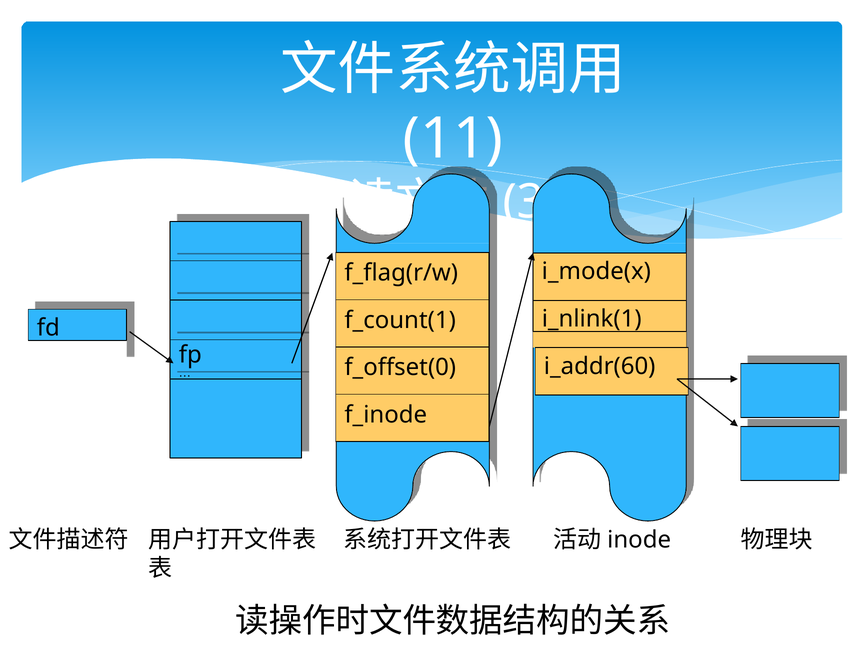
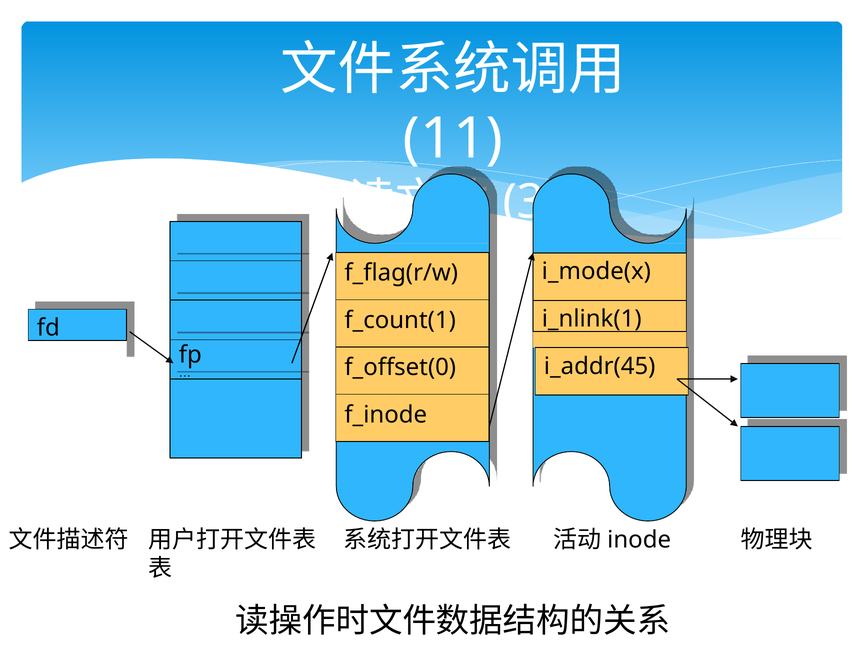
i_addr(60: i_addr(60 -> i_addr(45
